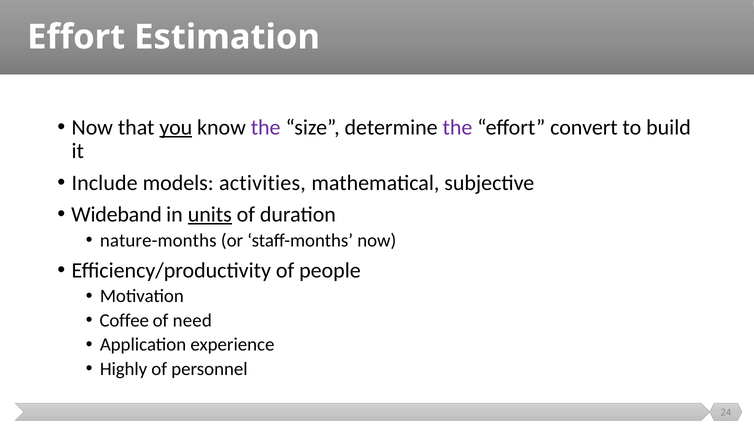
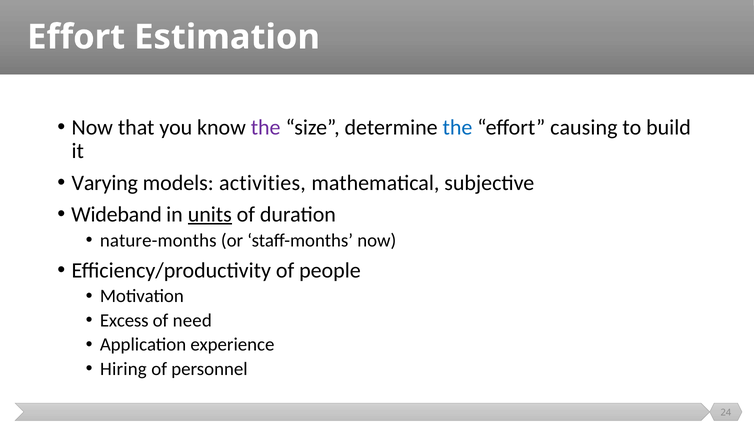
you underline: present -> none
the at (457, 127) colour: purple -> blue
convert: convert -> causing
Include: Include -> Varying
Coffee: Coffee -> Excess
Highly: Highly -> Hiring
